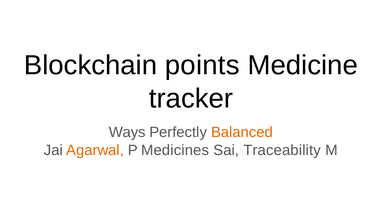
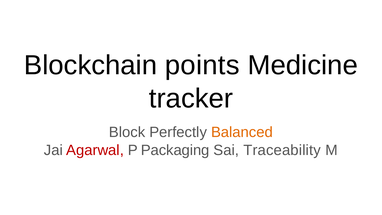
Ways: Ways -> Block
Agarwal colour: orange -> red
Medicines: Medicines -> Packaging
